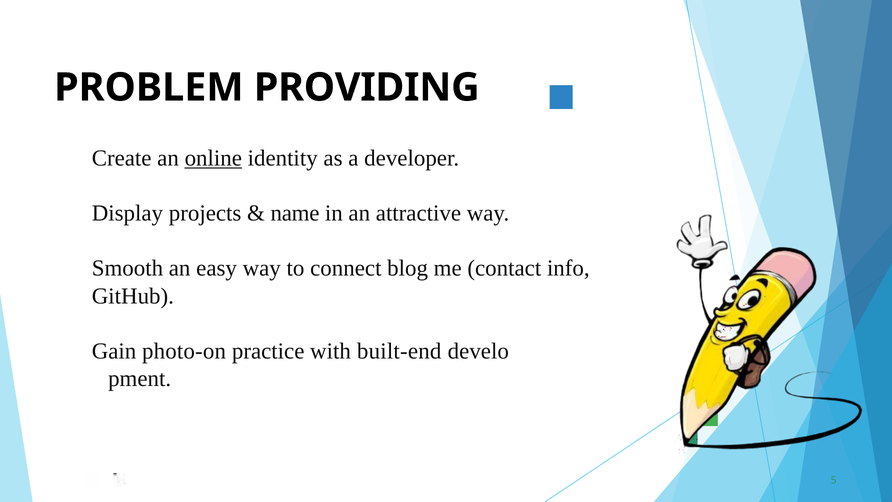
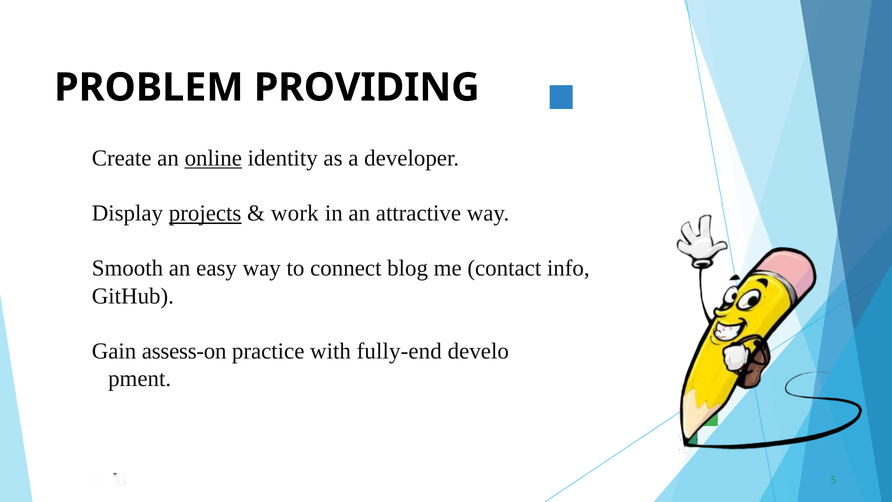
projects underline: none -> present
name: name -> work
photo-on: photo-on -> assess-on
built-end: built-end -> fully-end
